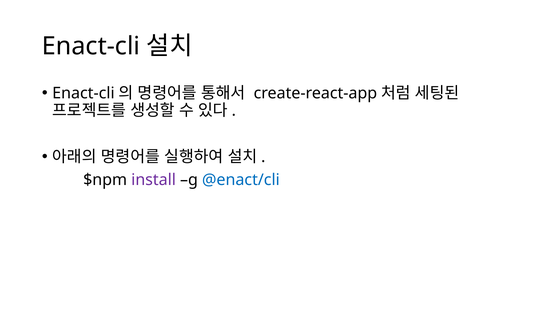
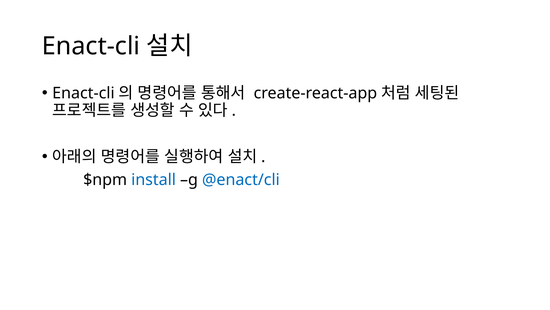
install colour: purple -> blue
